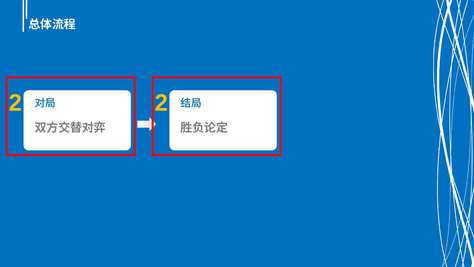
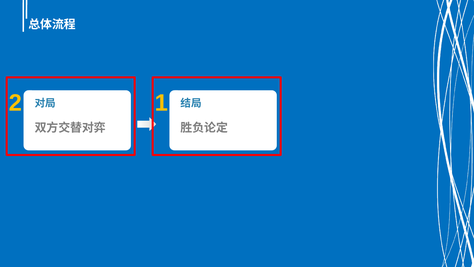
2 at (161, 103): 2 -> 1
